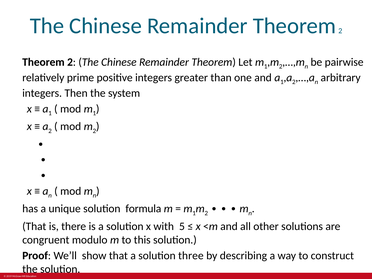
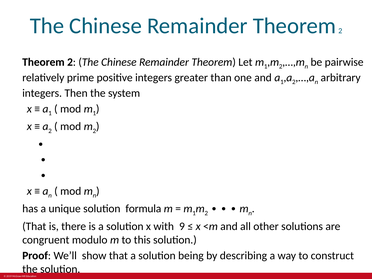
5: 5 -> 9
three: three -> being
